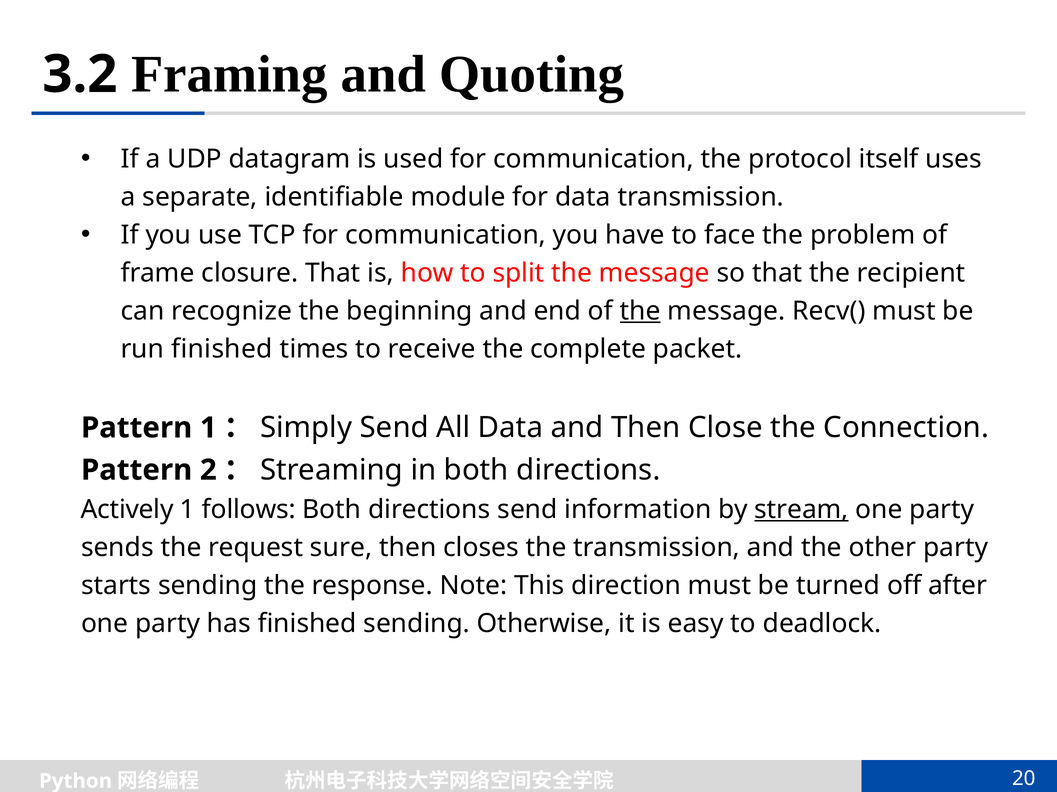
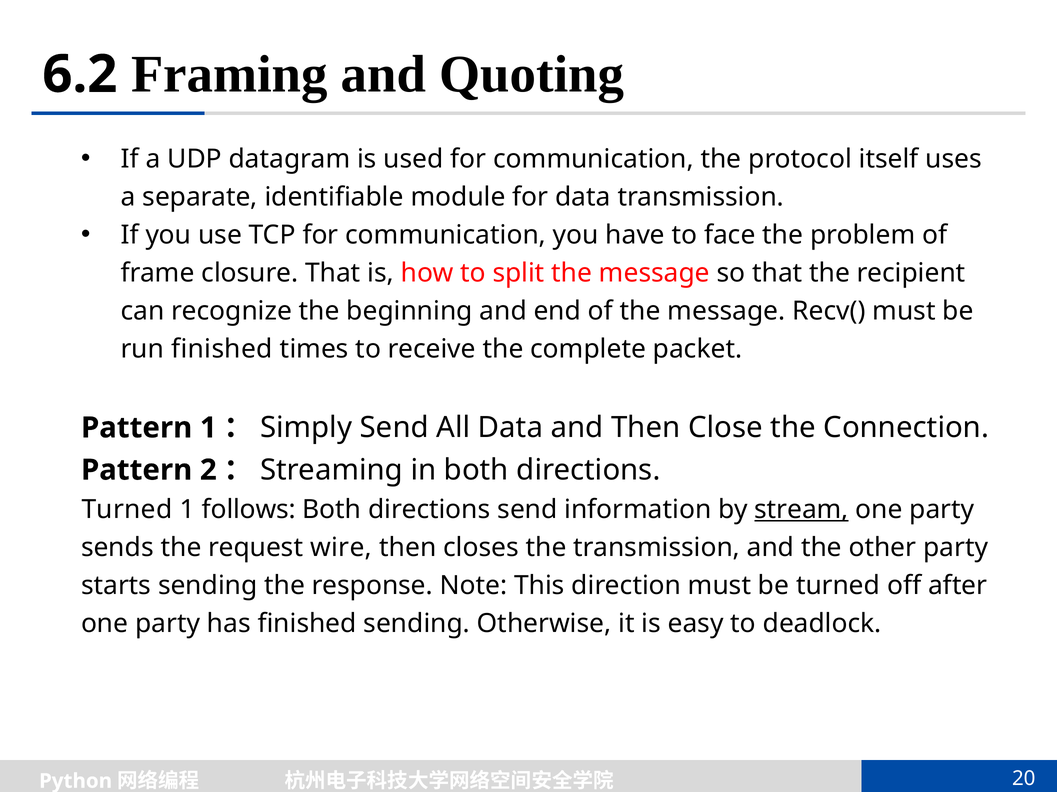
3.2: 3.2 -> 6.2
the at (640, 311) underline: present -> none
Actively at (127, 510): Actively -> Turned
sure: sure -> wire
